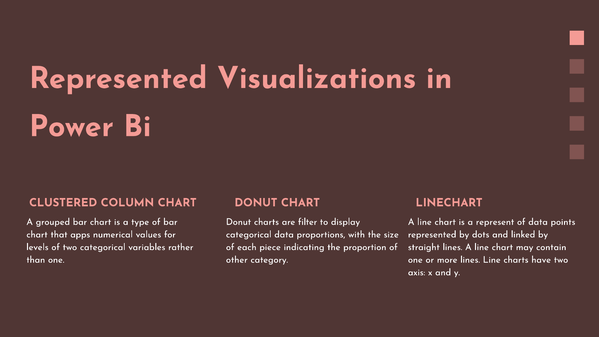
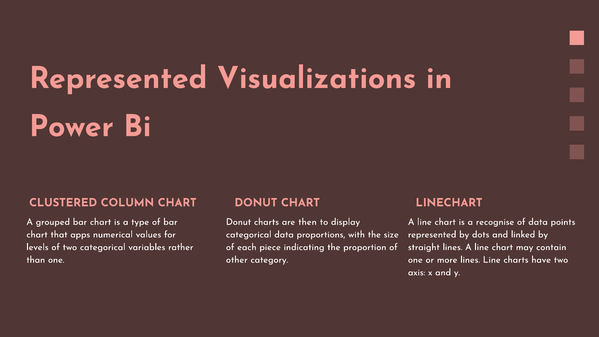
filter: filter -> then
represent: represent -> recognise
